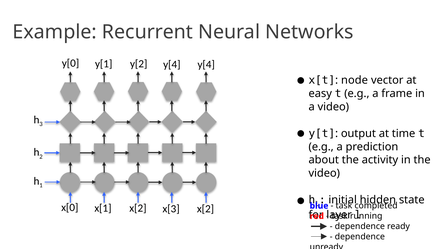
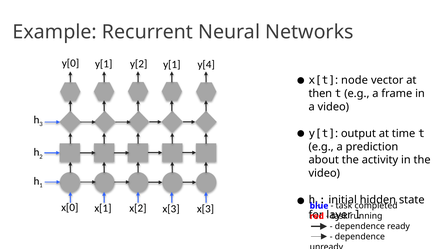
y[2 y[4: y[4 -> y[1
easy: easy -> then
x[3 x[2: x[2 -> x[3
